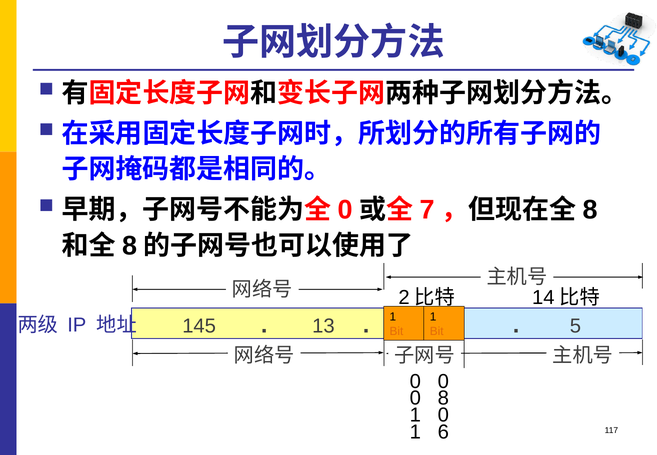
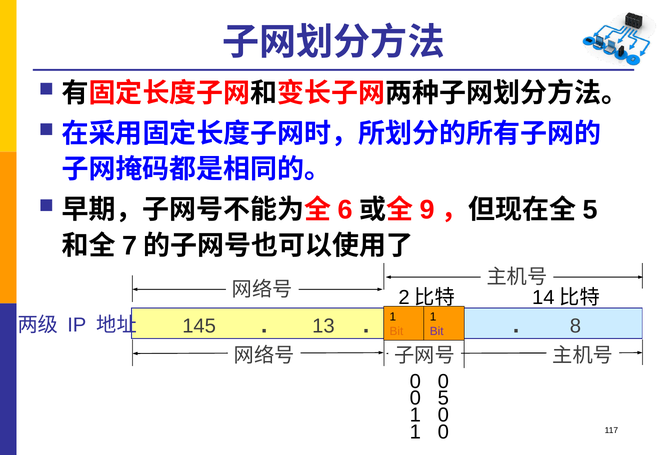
0 at (345, 210): 0 -> 6
7: 7 -> 9
8 at (590, 210): 8 -> 5
8 at (130, 246): 8 -> 7
5: 5 -> 8
Bit at (437, 331) colour: orange -> purple
0 8: 8 -> 5
6 at (443, 432): 6 -> 0
